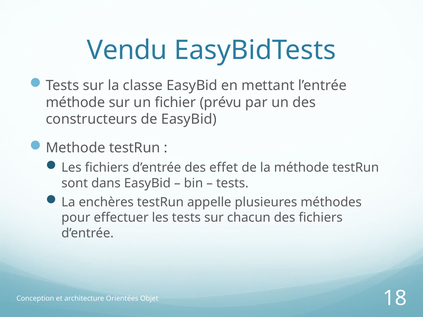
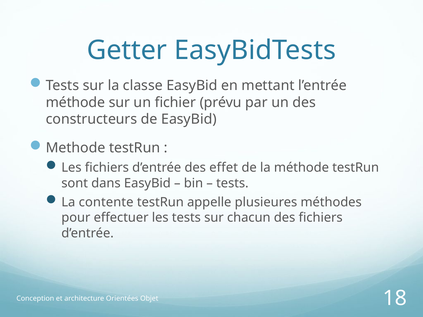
Vendu: Vendu -> Getter
enchères: enchères -> contente
